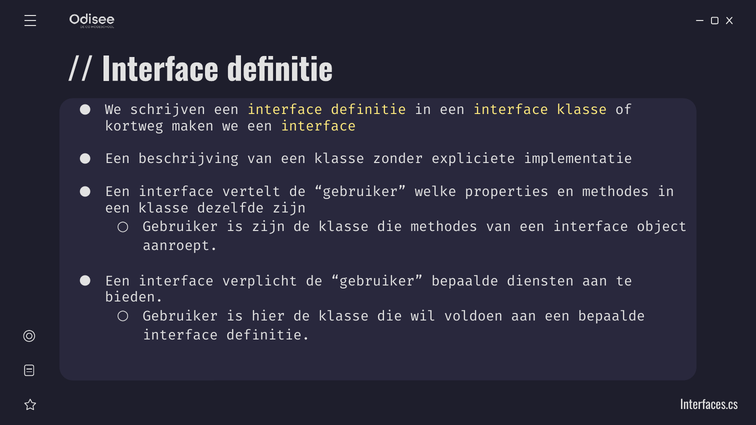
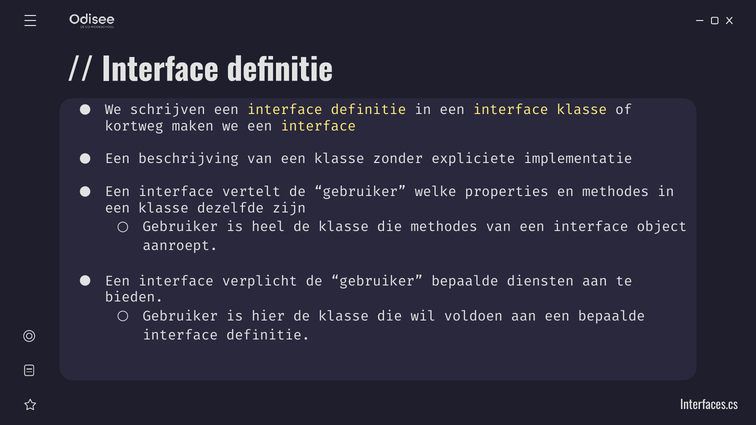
is zijn: zijn -> heel
